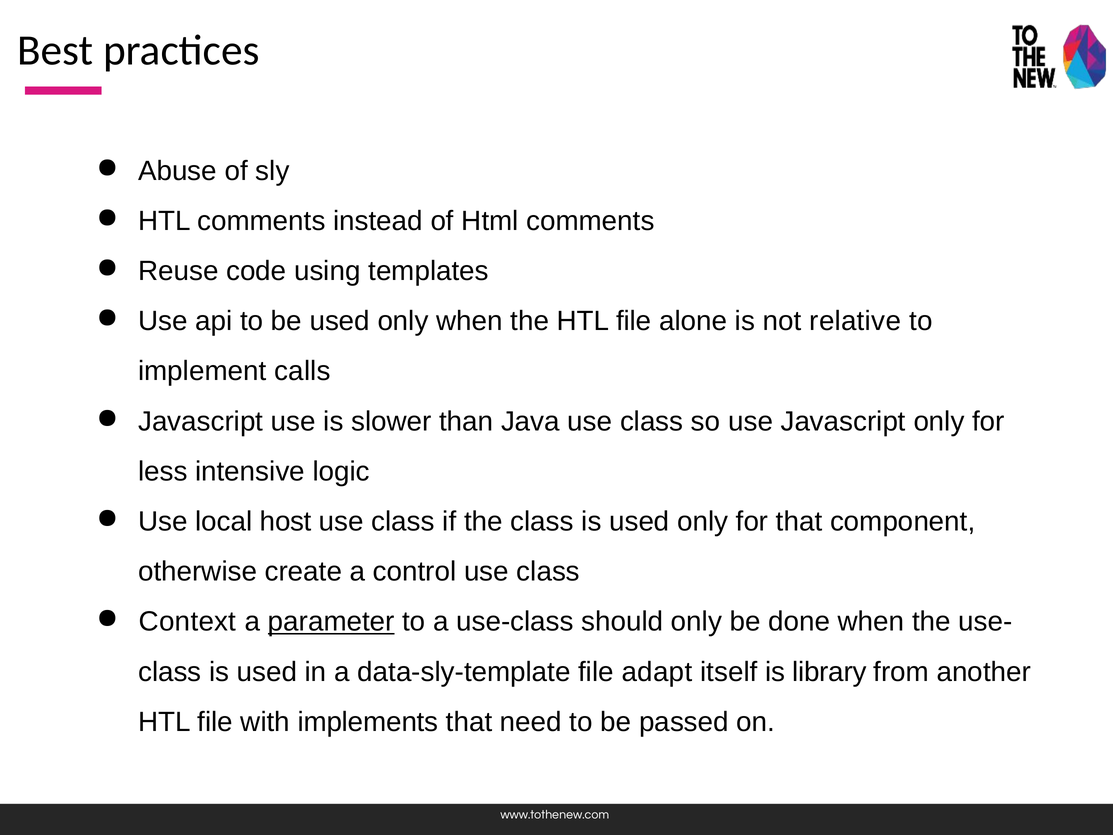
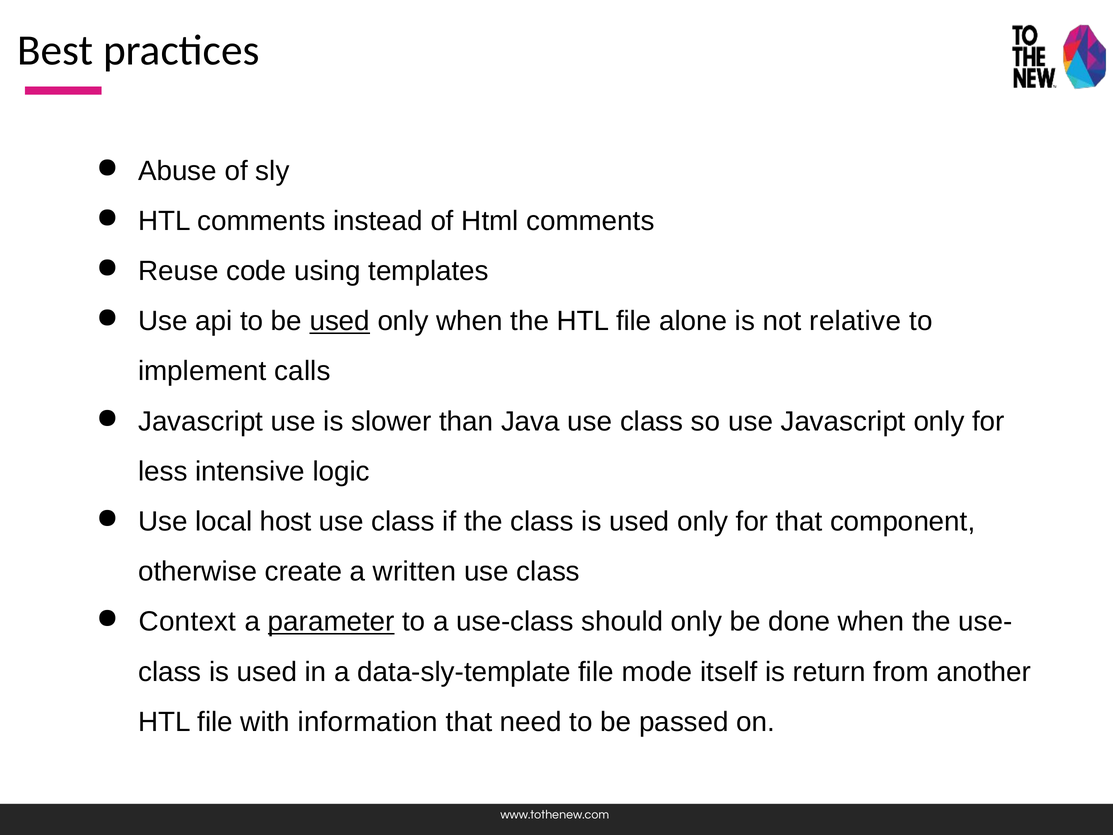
used at (340, 321) underline: none -> present
control: control -> written
adapt: adapt -> mode
library: library -> return
implements: implements -> information
